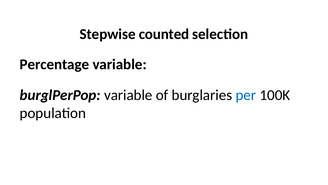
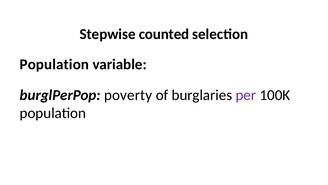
Percentage at (54, 64): Percentage -> Population
burglPerPop variable: variable -> poverty
per colour: blue -> purple
